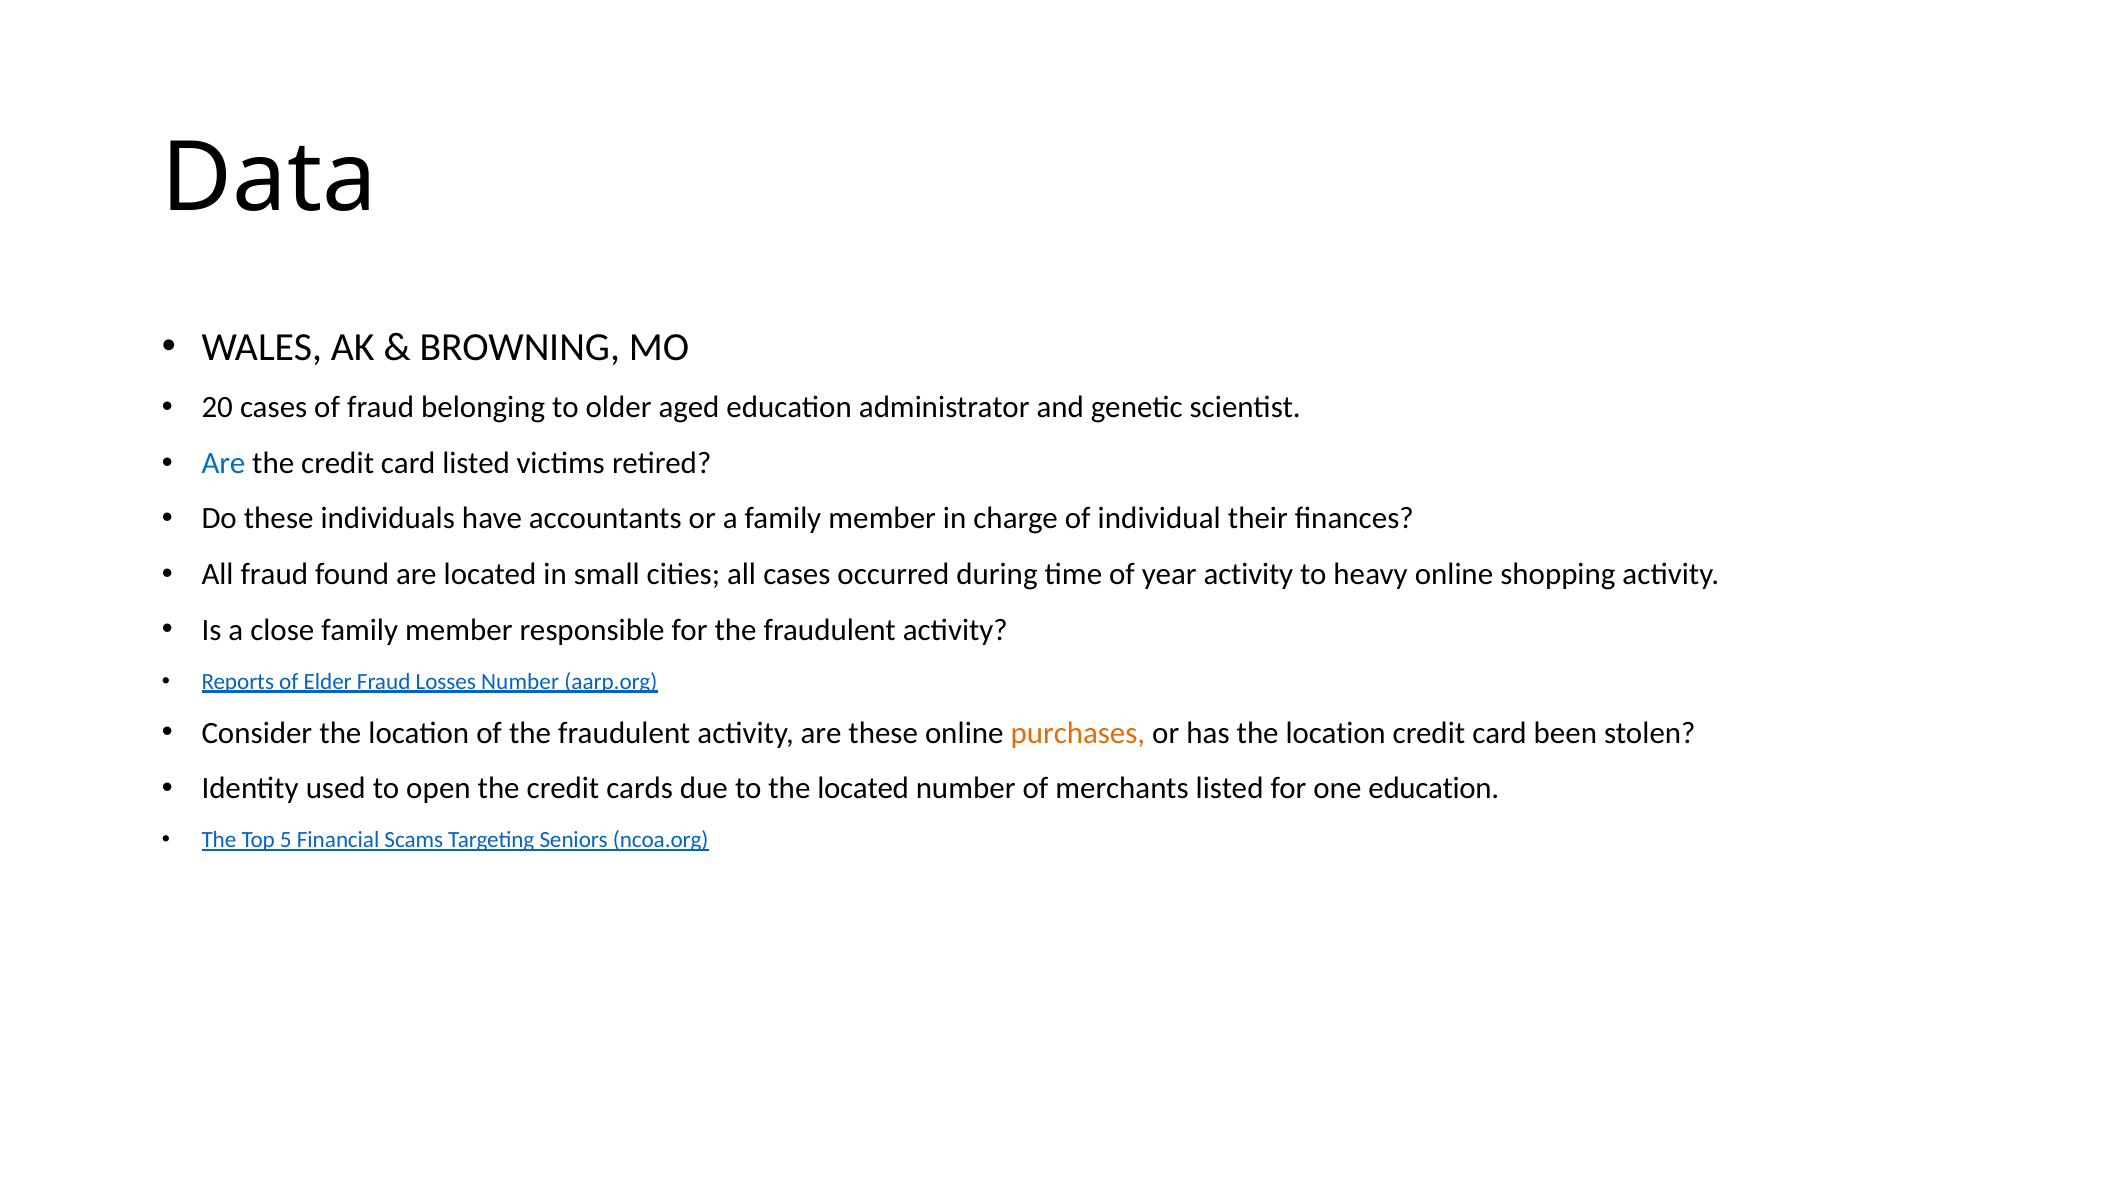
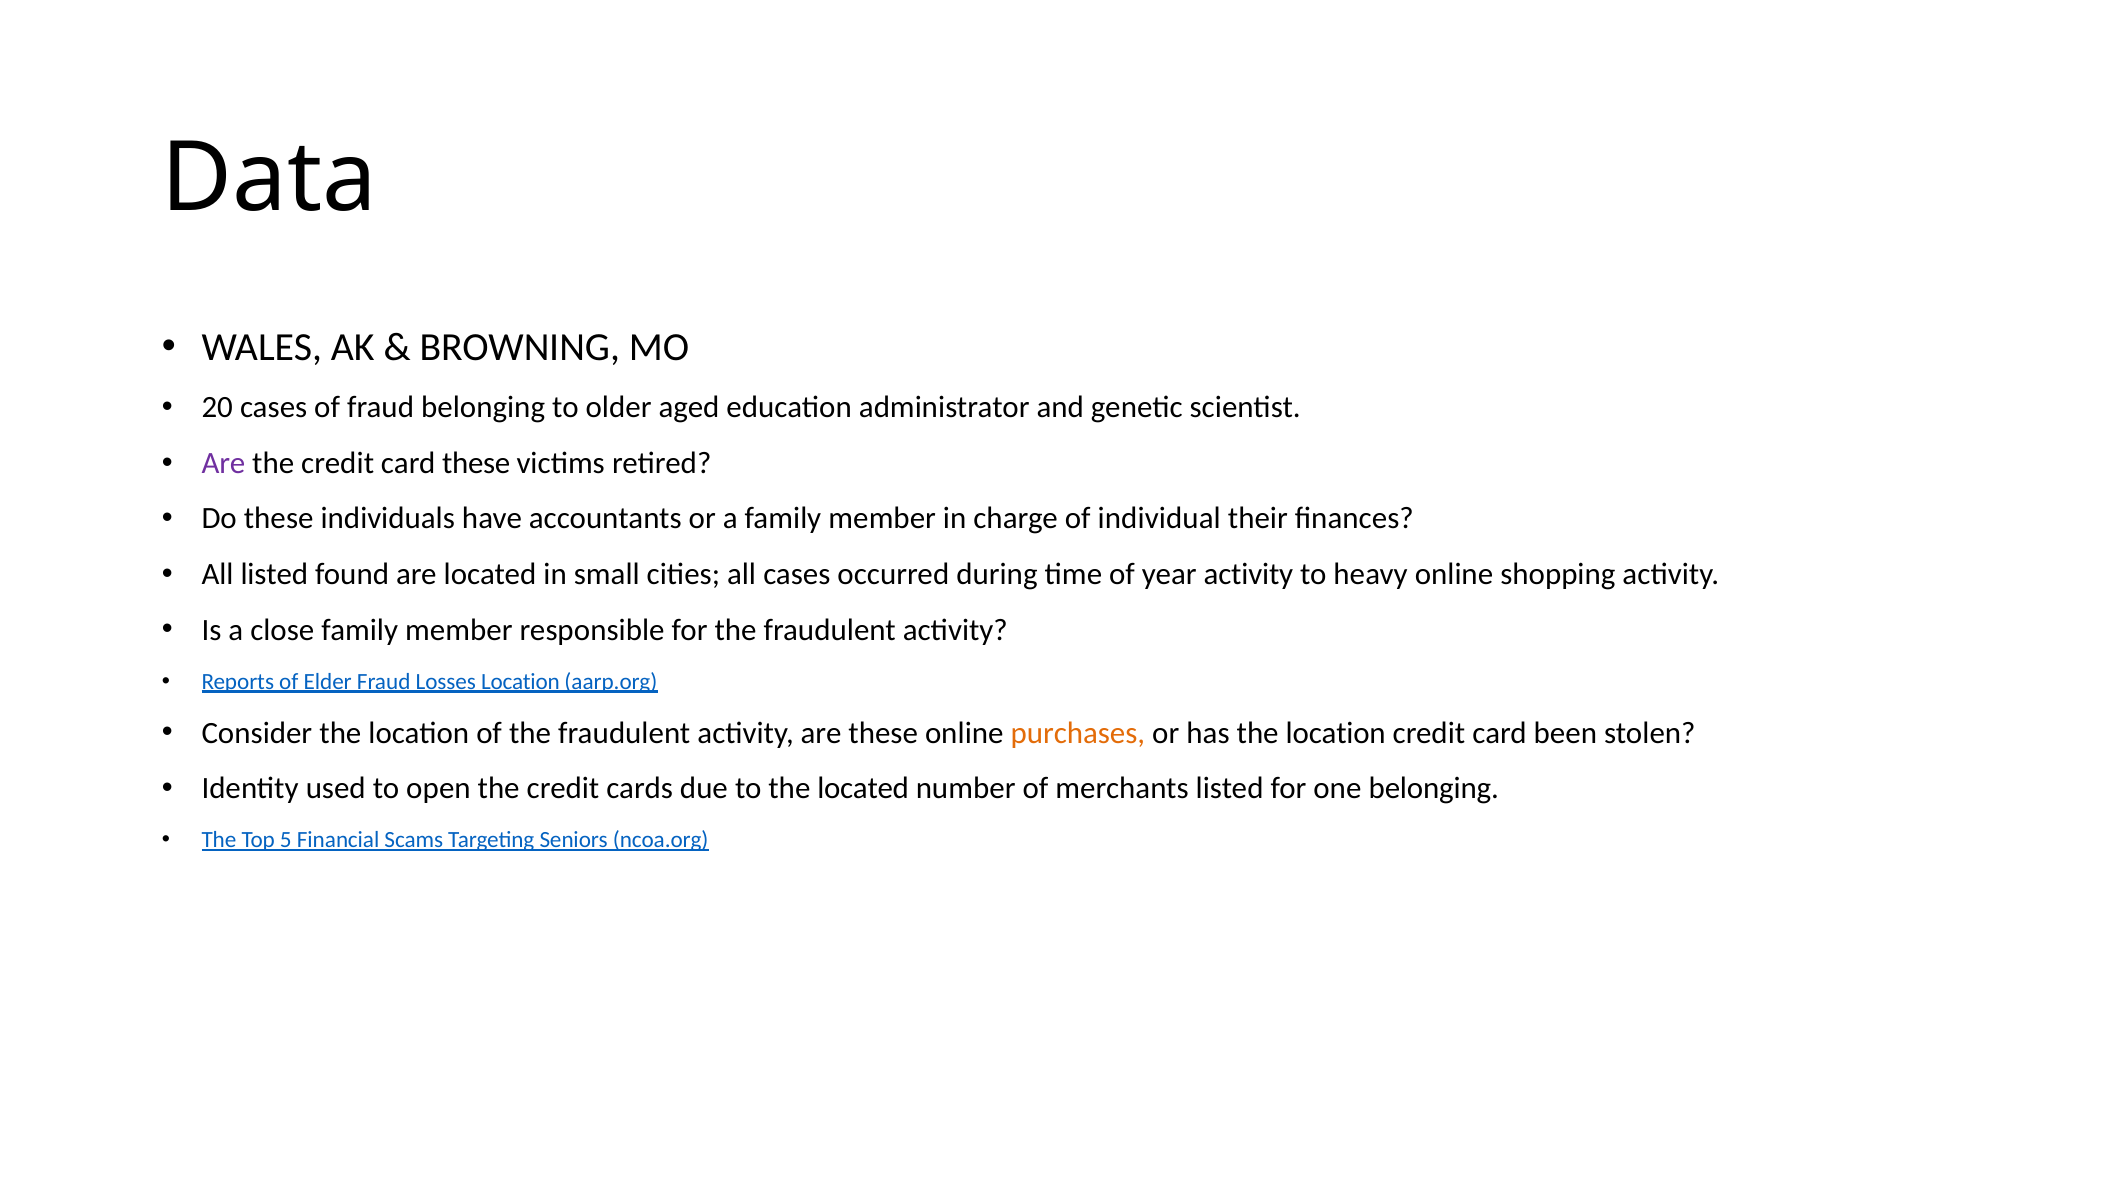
Are at (223, 463) colour: blue -> purple
card listed: listed -> these
All fraud: fraud -> listed
Losses Number: Number -> Location
one education: education -> belonging
